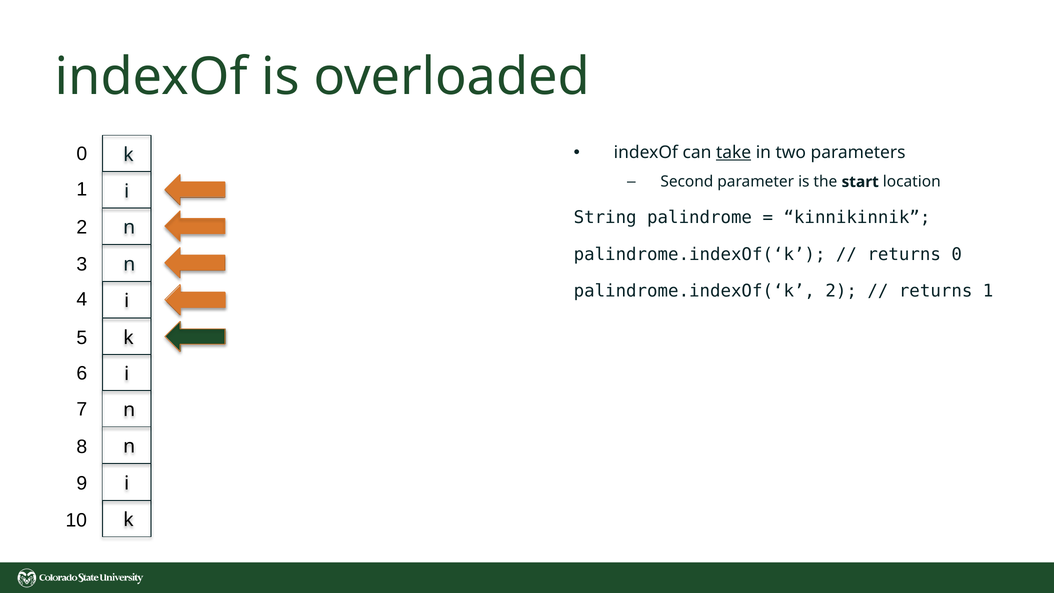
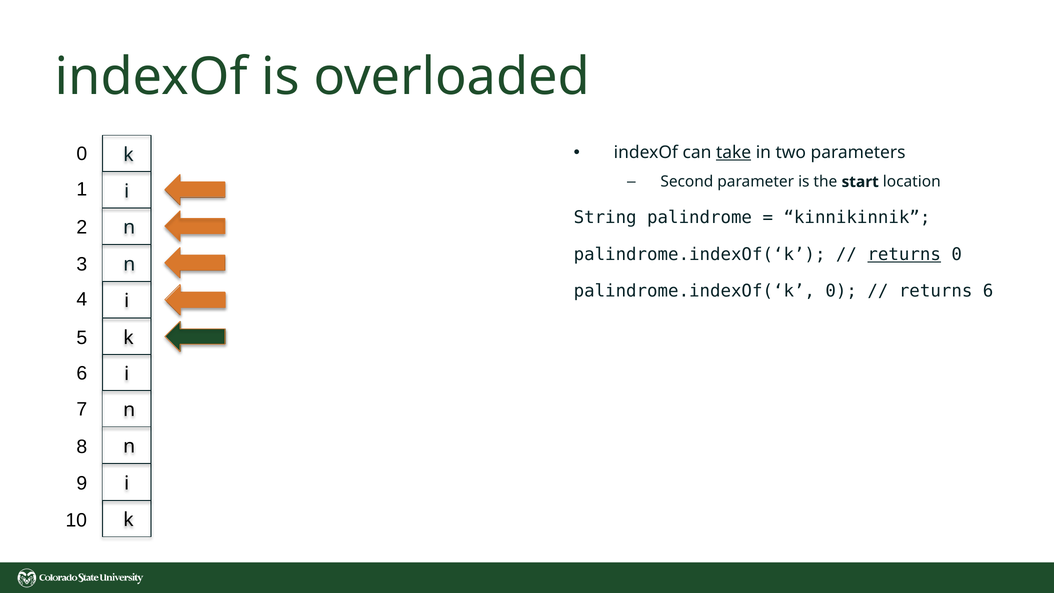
returns at (904, 254) underline: none -> present
palindrome.indexOf(‘k 2: 2 -> 0
returns 1: 1 -> 6
